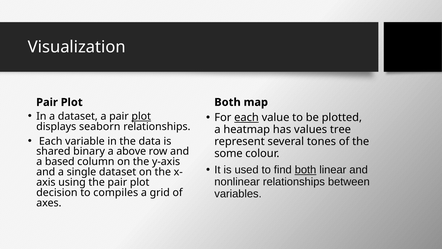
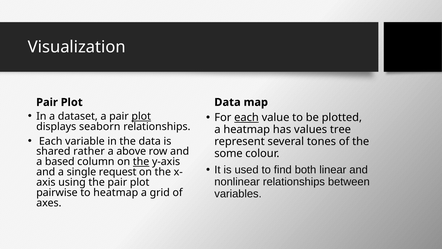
Both at (228, 102): Both -> Data
binary: binary -> rather
the at (141, 162) underline: none -> present
both at (306, 170) underline: present -> none
single dataset: dataset -> request
decision: decision -> pairwise
to compiles: compiles -> heatmap
